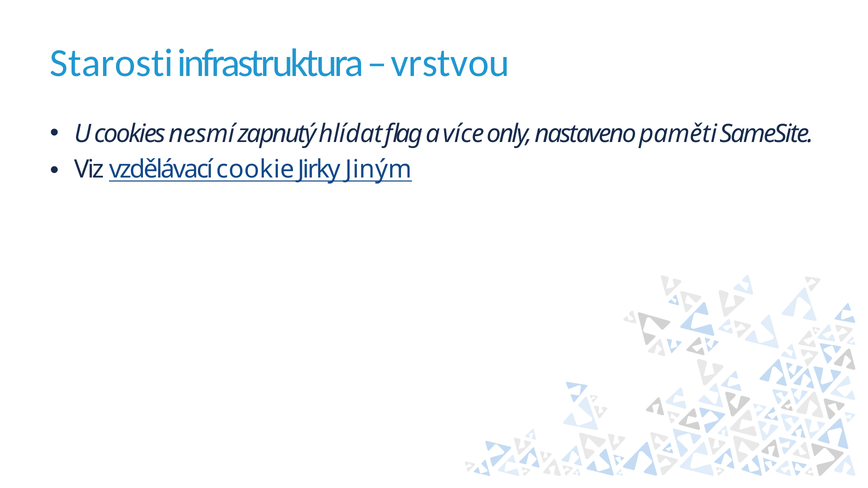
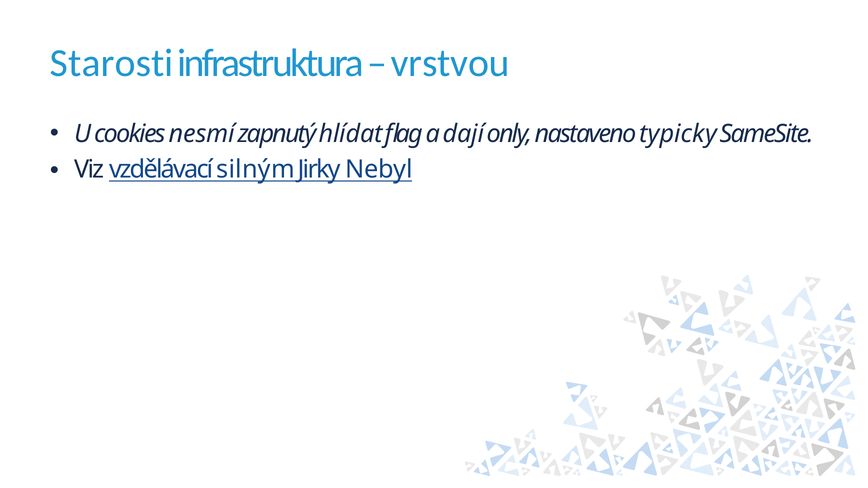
více: více -> dají
paměti: paměti -> typicky
cookie: cookie -> silným
Jiným: Jiným -> Nebyl
